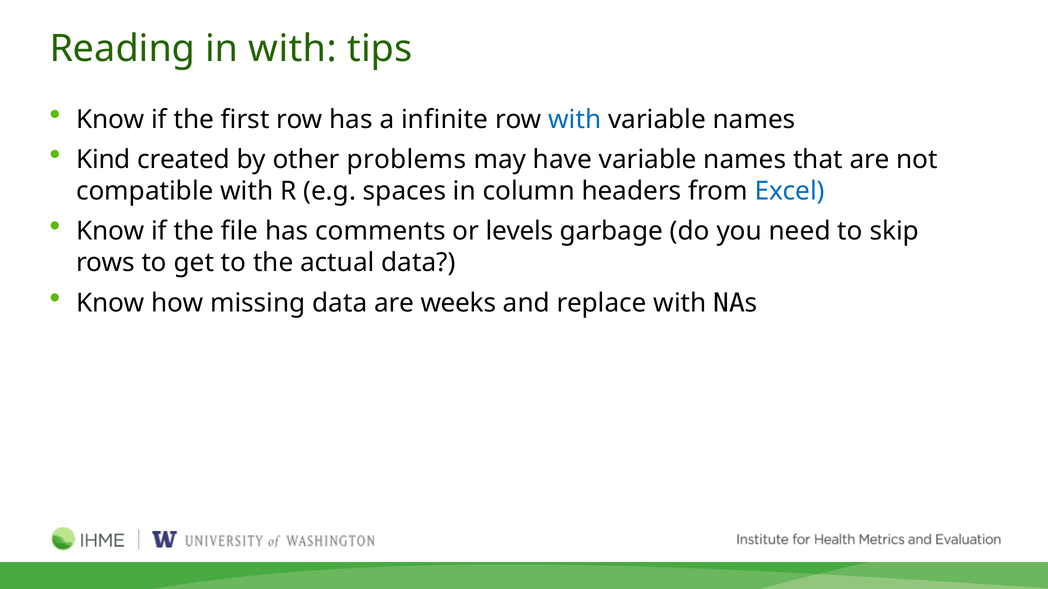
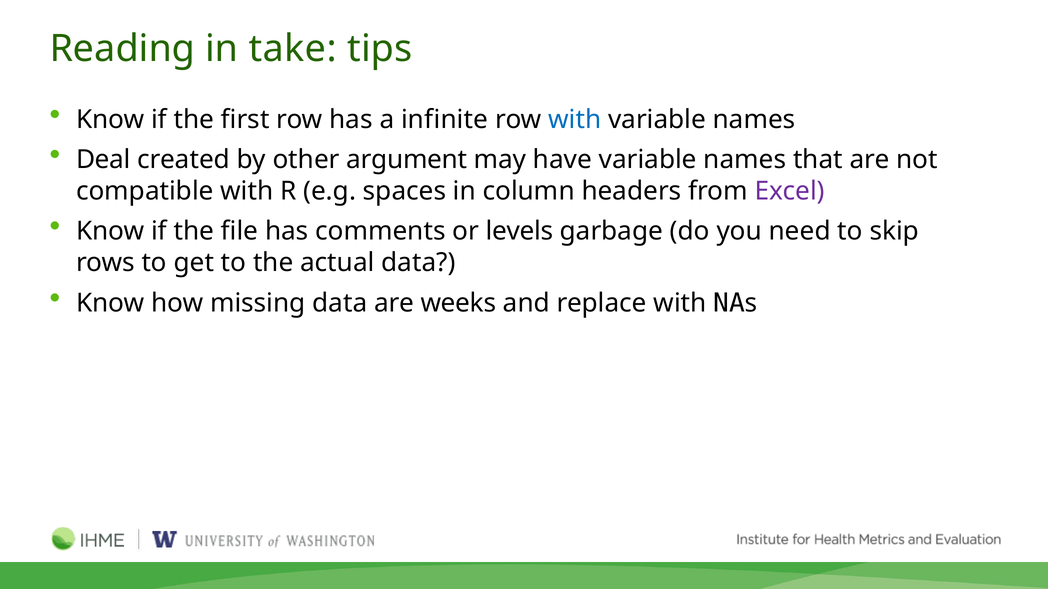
in with: with -> take
Kind: Kind -> Deal
problems: problems -> argument
Excel colour: blue -> purple
